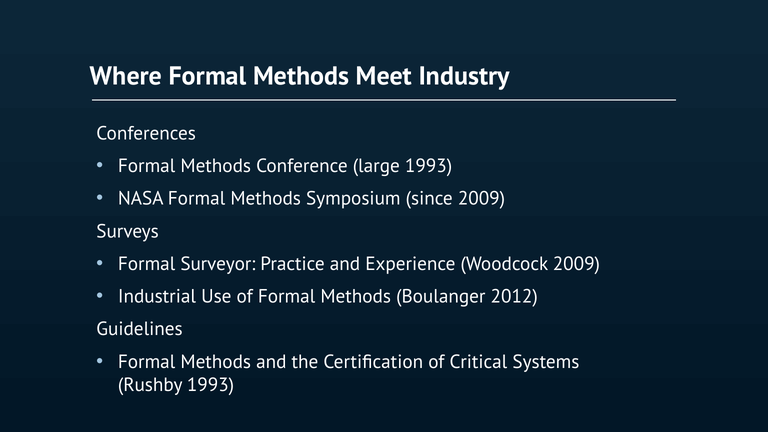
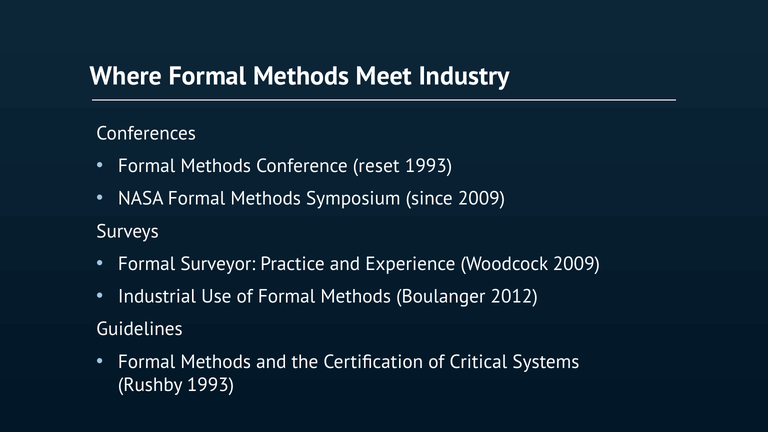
large: large -> reset
